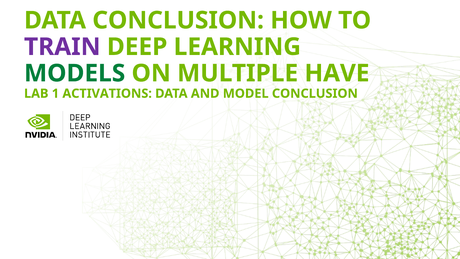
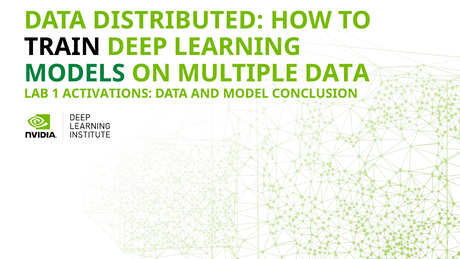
DATA CONCLUSION: CONCLUSION -> DISTRIBUTED
TRAIN colour: purple -> black
MULTIPLE HAVE: HAVE -> DATA
